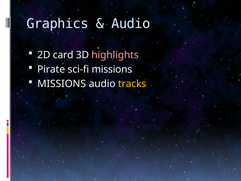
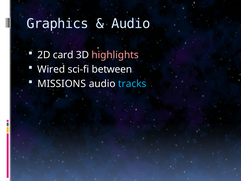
Pirate: Pirate -> Wired
sci-fi missions: missions -> between
tracks colour: yellow -> light blue
